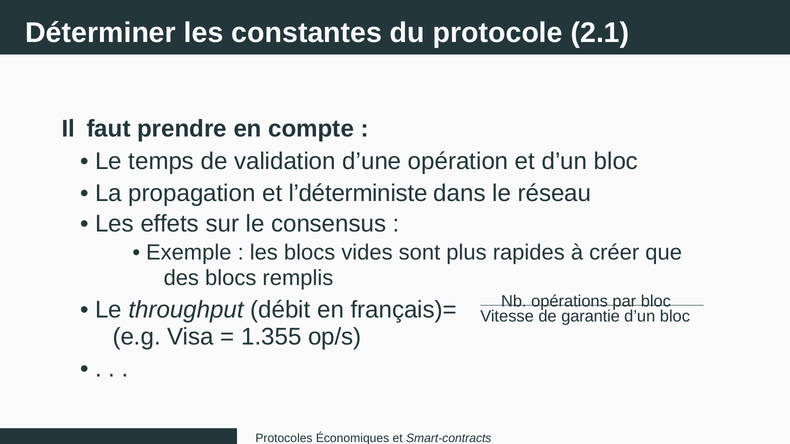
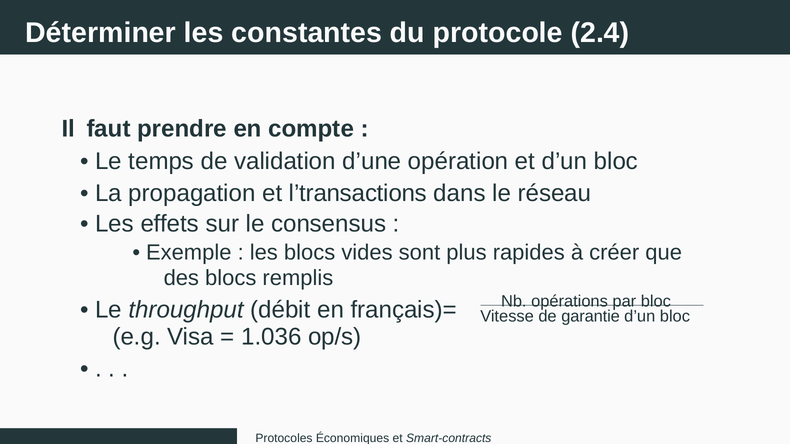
2.1: 2.1 -> 2.4
l’déterministe: l’déterministe -> l’transactions
1.355: 1.355 -> 1.036
